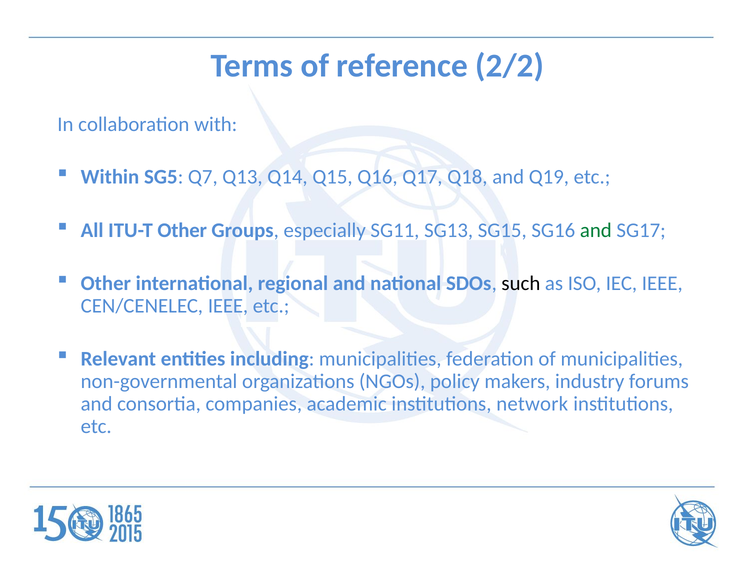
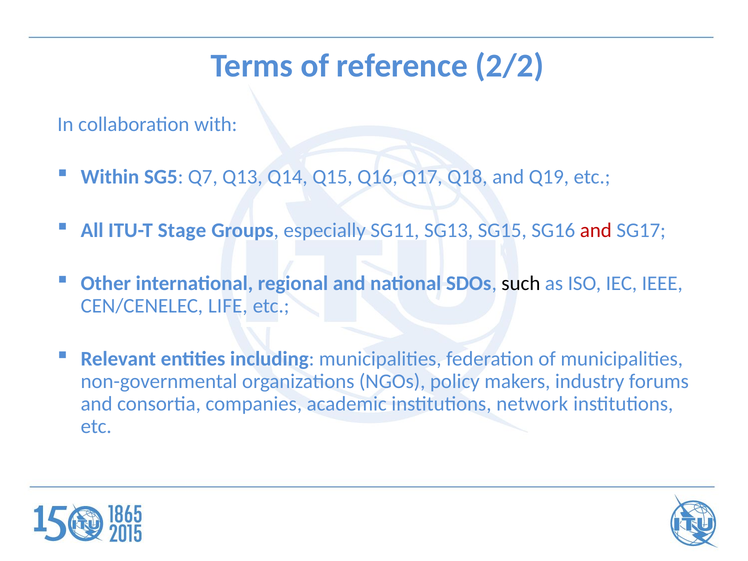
ITU-T Other: Other -> Stage
and at (596, 230) colour: green -> red
CEN/CENELEC IEEE: IEEE -> LIFE
